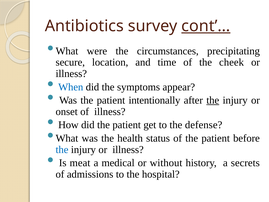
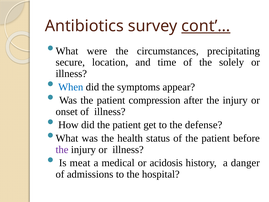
cheek: cheek -> solely
intentionally: intentionally -> compression
the at (213, 100) underline: present -> none
the at (62, 149) colour: blue -> purple
without: without -> acidosis
secrets: secrets -> danger
